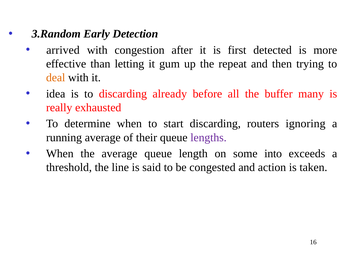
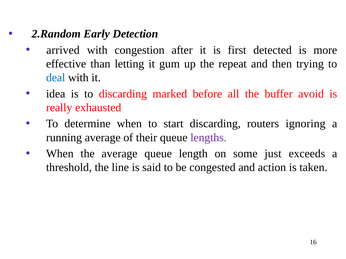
3.Random: 3.Random -> 2.Random
deal colour: orange -> blue
already: already -> marked
many: many -> avoid
into: into -> just
